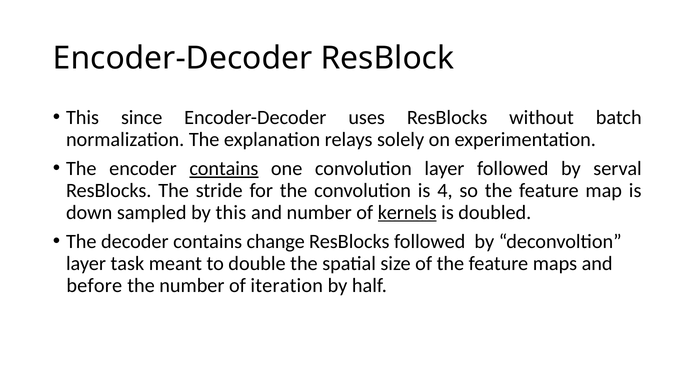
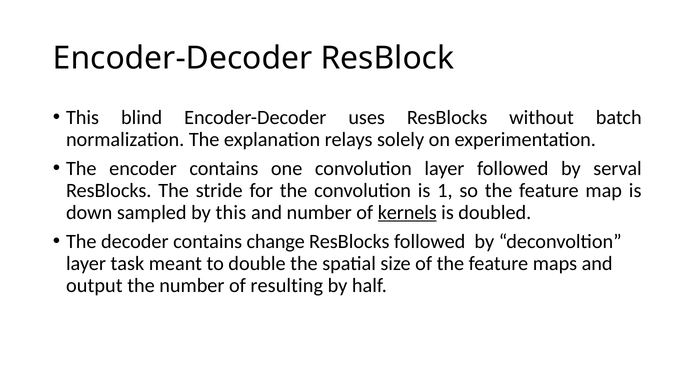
since: since -> blind
contains at (224, 169) underline: present -> none
4: 4 -> 1
before: before -> output
iteration: iteration -> resulting
